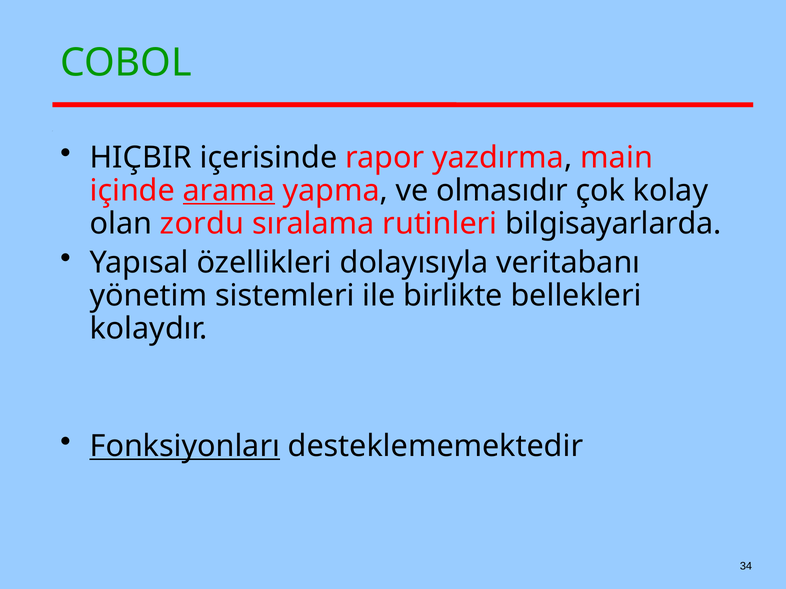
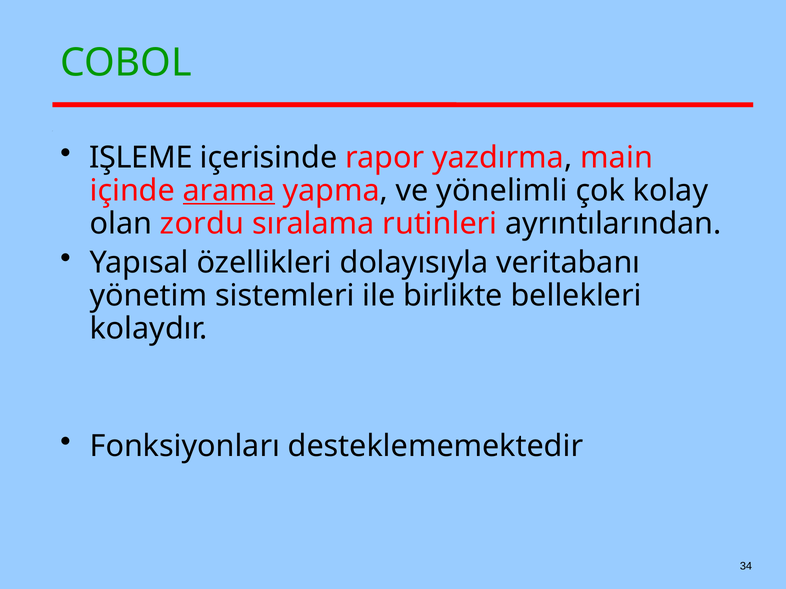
HIÇBIR: HIÇBIR -> IŞLEME
olmasıdır: olmasıdır -> yönelimli
bilgisayarlarda: bilgisayarlarda -> ayrıntılarından
Fonksiyonları underline: present -> none
